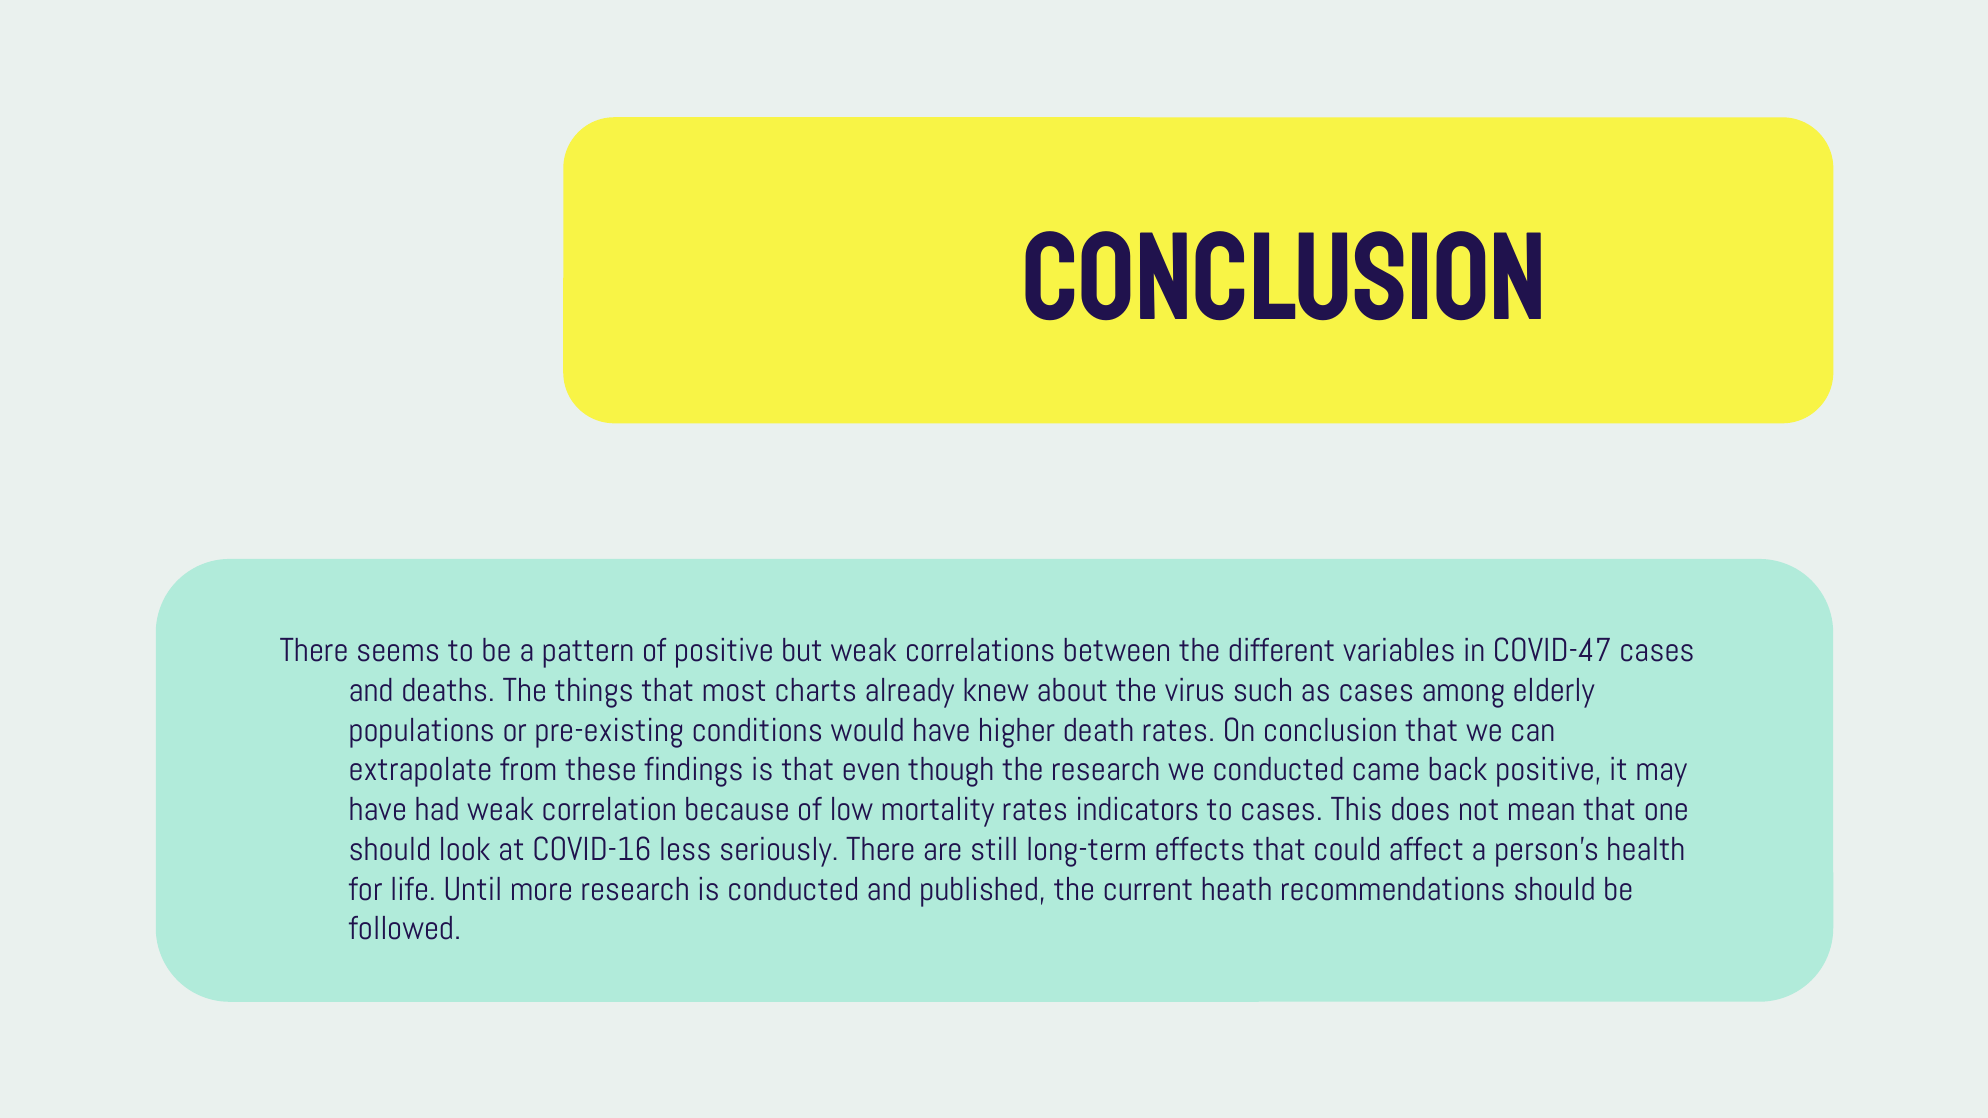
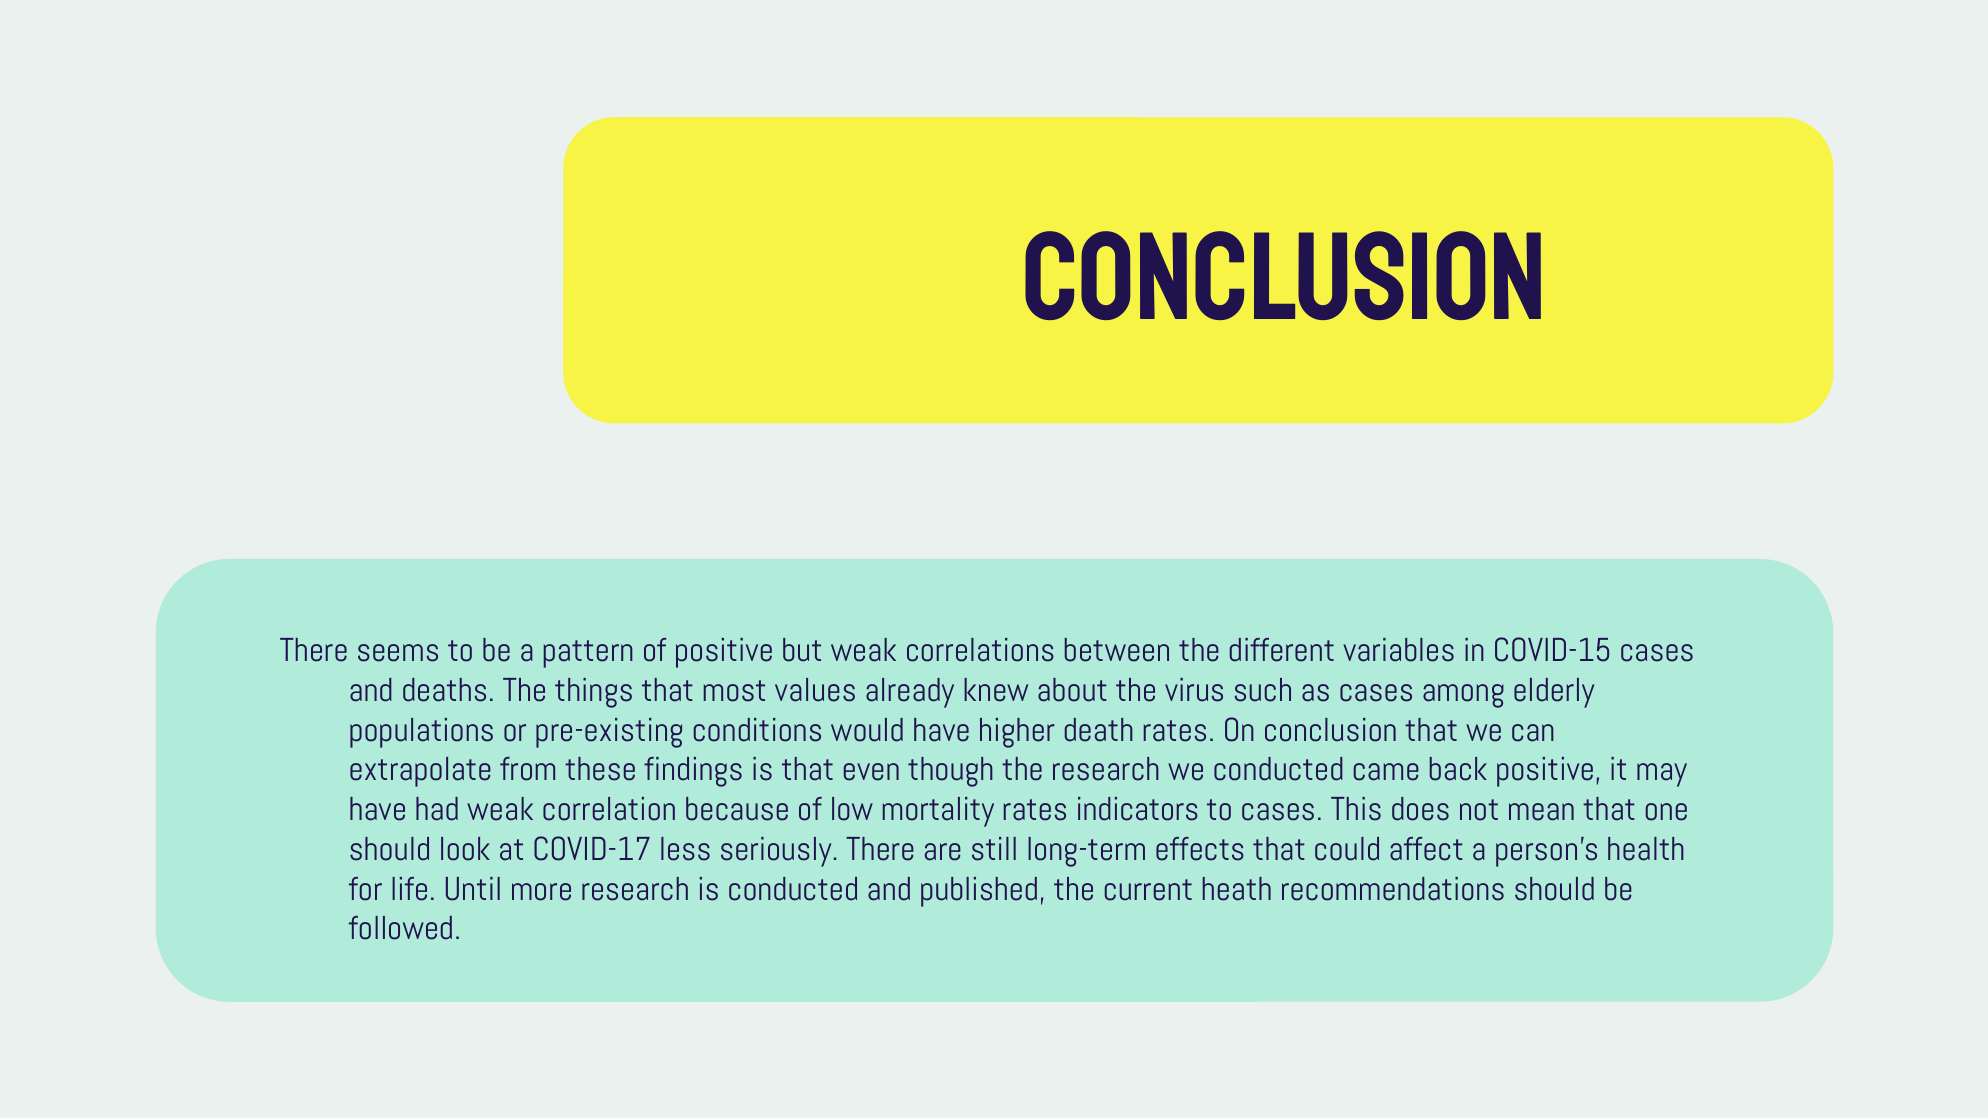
COVID-47: COVID-47 -> COVID-15
charts: charts -> values
COVID-16: COVID-16 -> COVID-17
